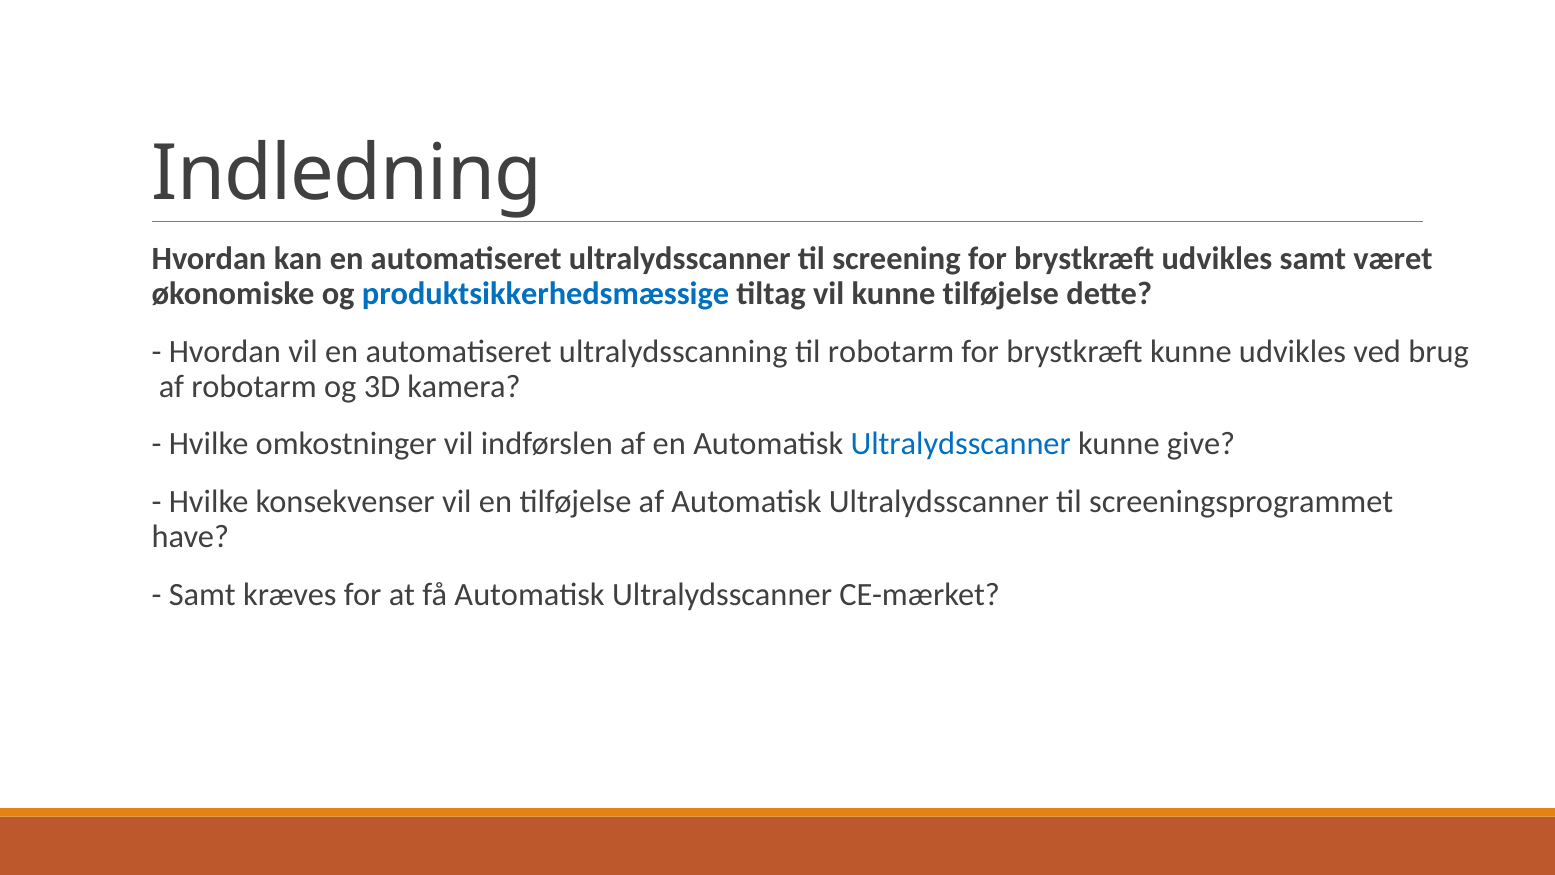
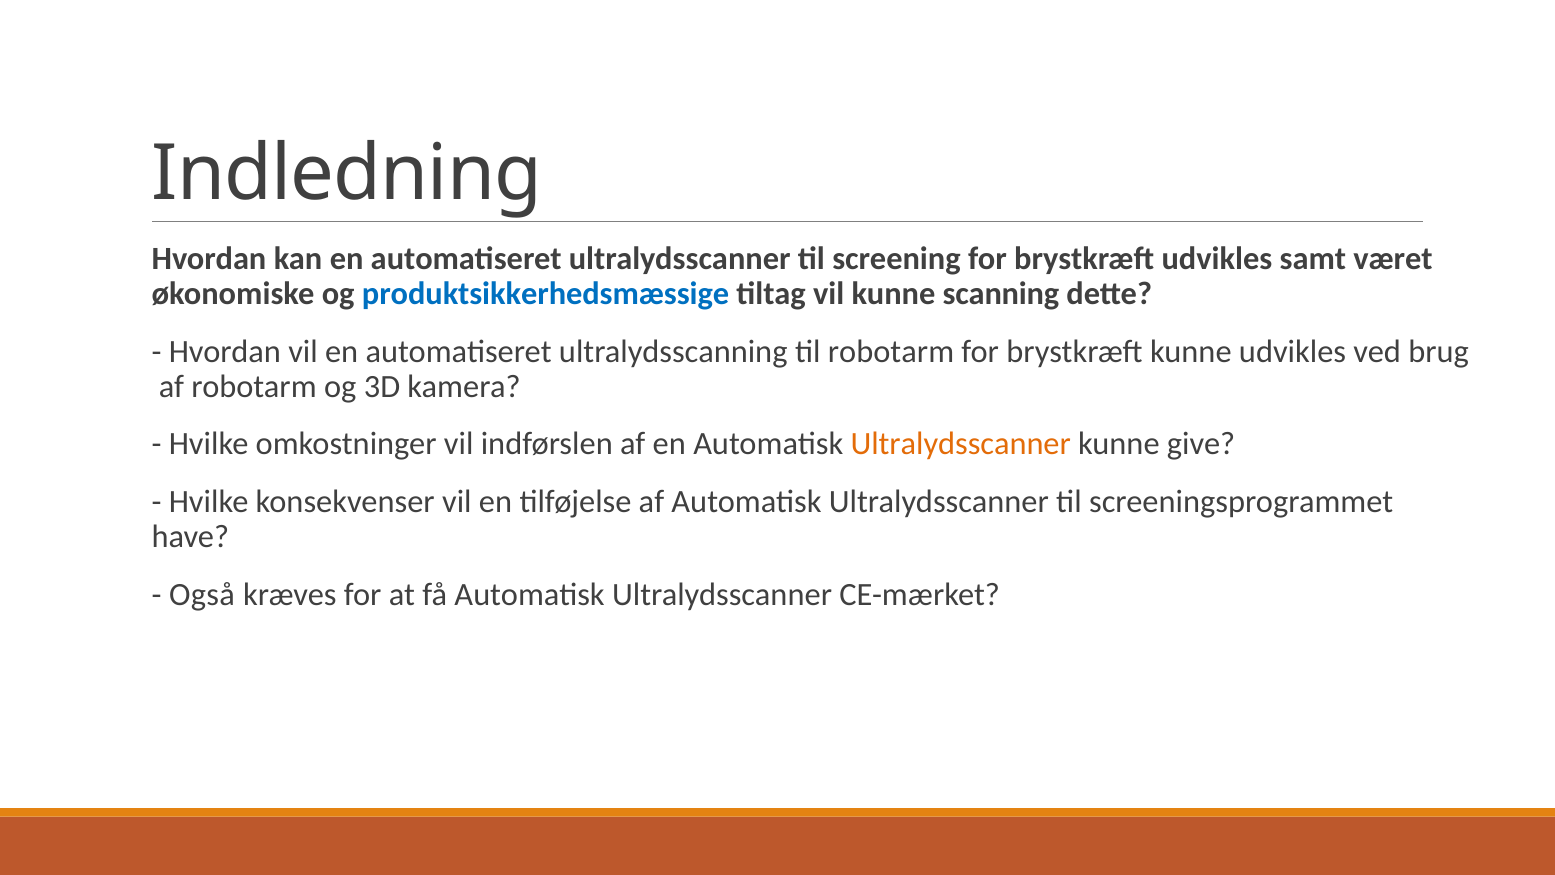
kunne tilføjelse: tilføjelse -> scanning
Ultralydsscanner at (961, 444) colour: blue -> orange
Samt at (202, 595): Samt -> Også
